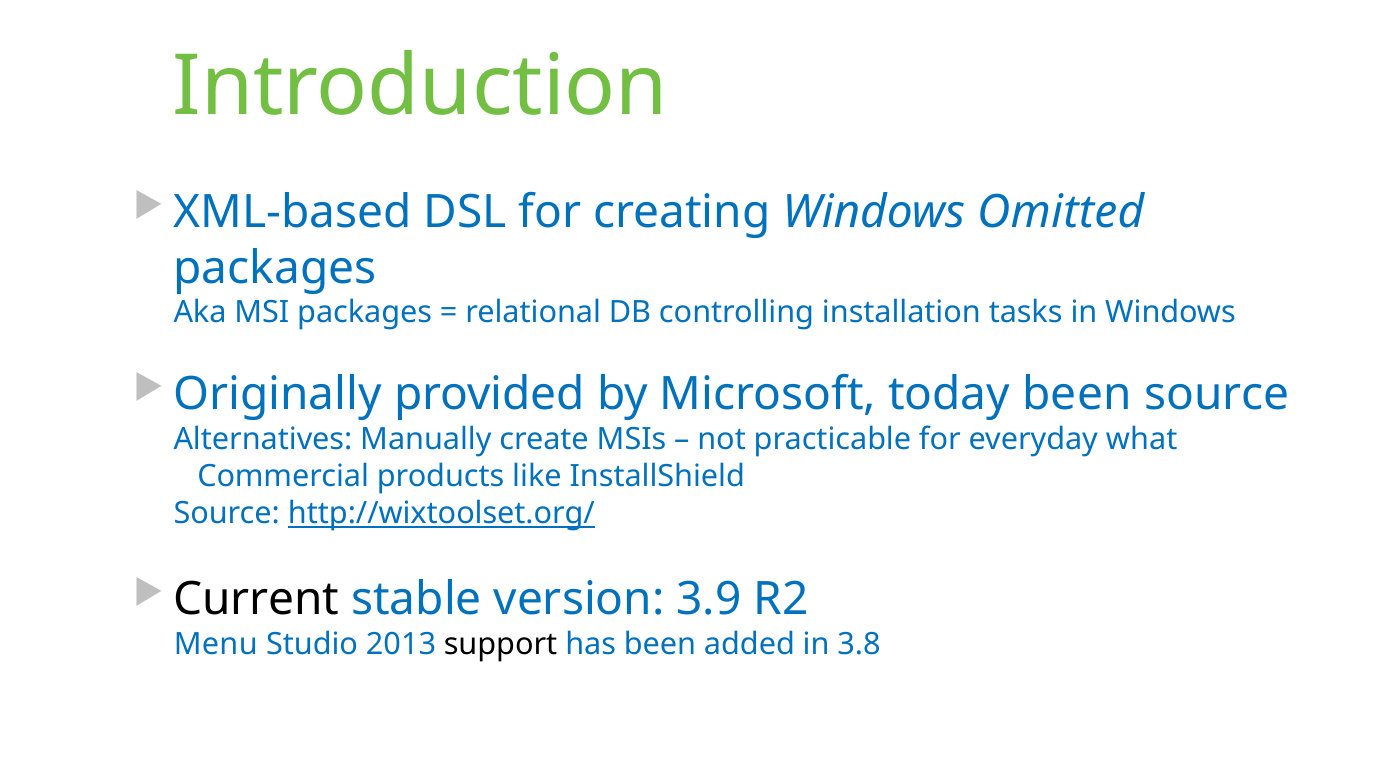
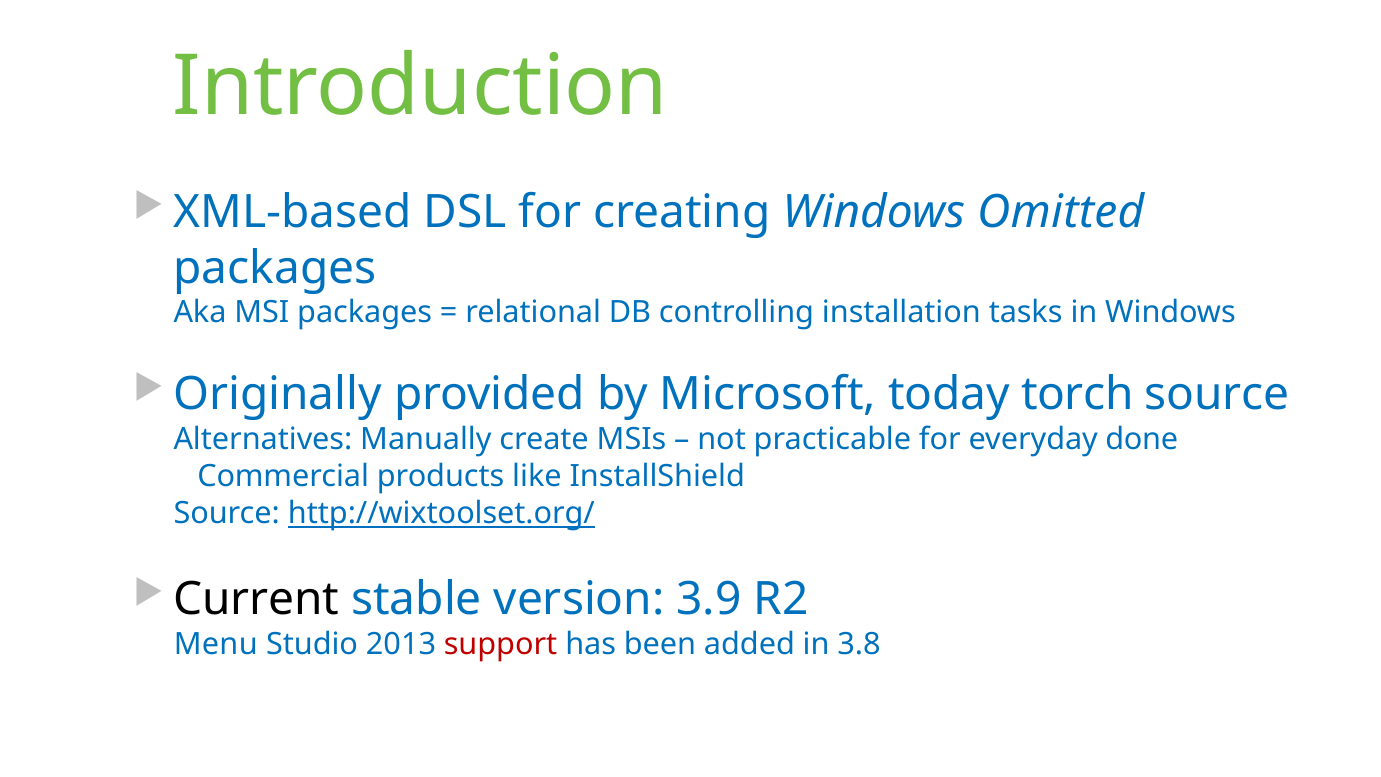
today been: been -> torch
what: what -> done
support colour: black -> red
